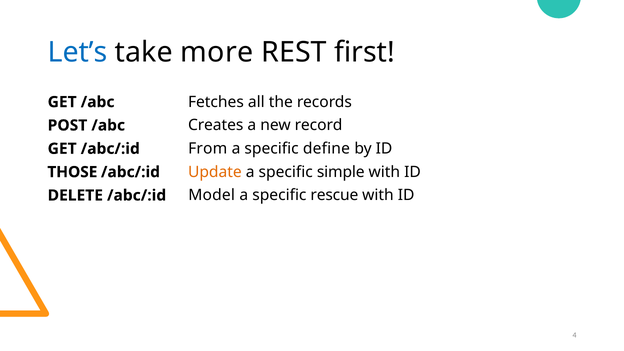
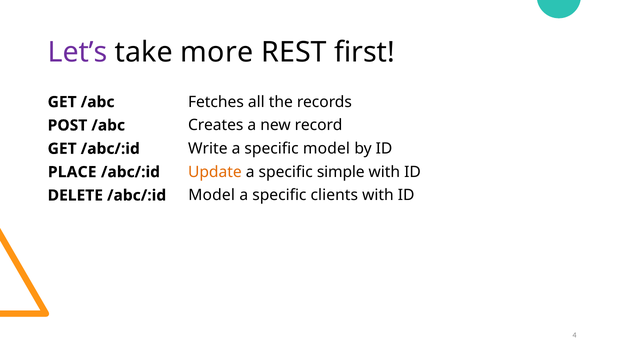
Let’s colour: blue -> purple
From: From -> Write
specific define: define -> model
THOSE: THOSE -> PLACE
rescue: rescue -> clients
